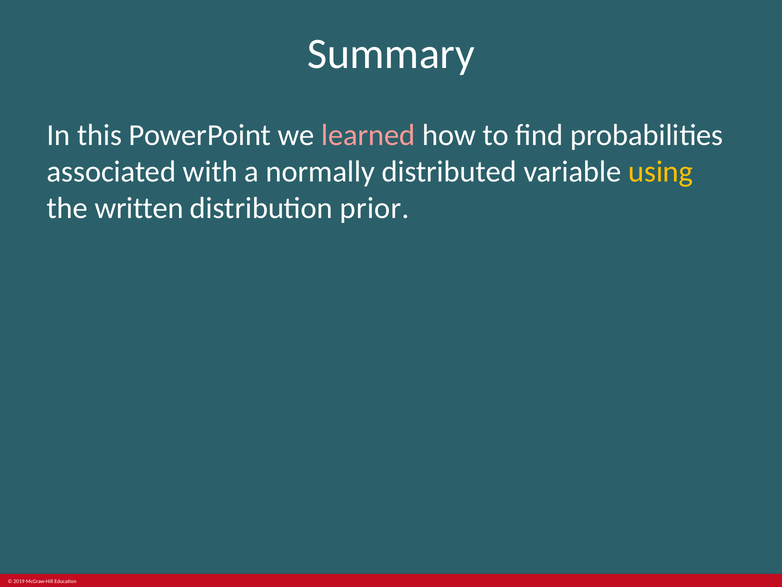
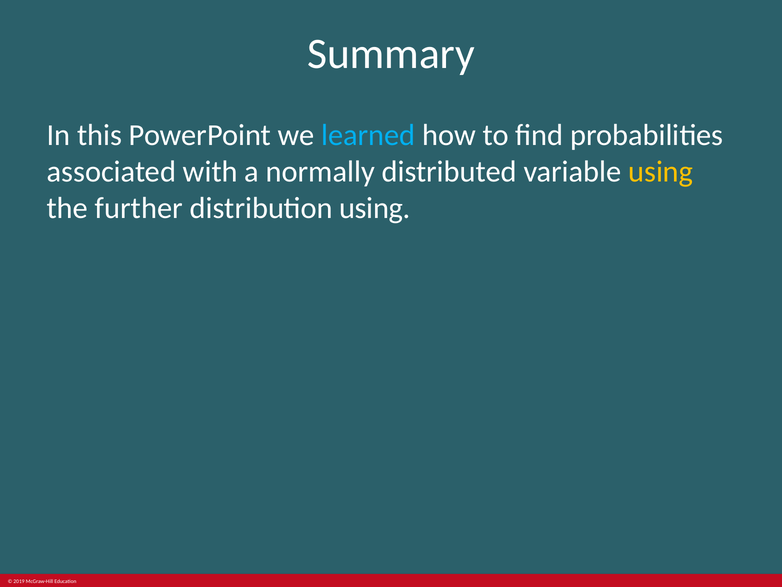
learned colour: pink -> light blue
written: written -> further
distribution prior: prior -> using
